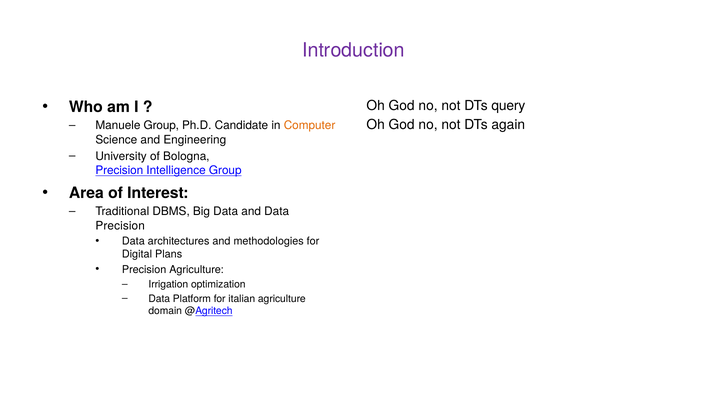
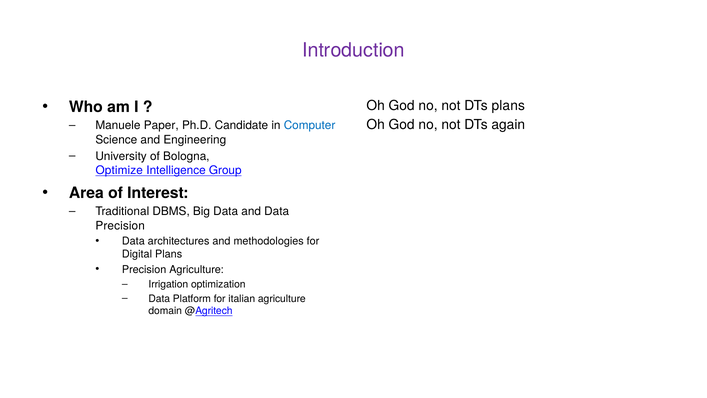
DTs query: query -> plans
Manuele Group: Group -> Paper
Computer colour: orange -> blue
Precision at (119, 170): Precision -> Optimize
